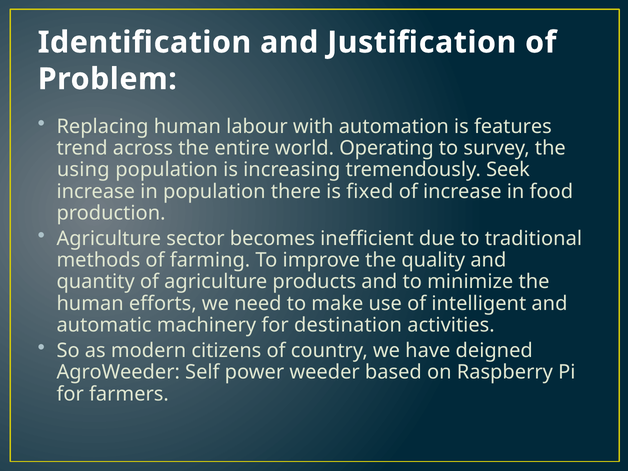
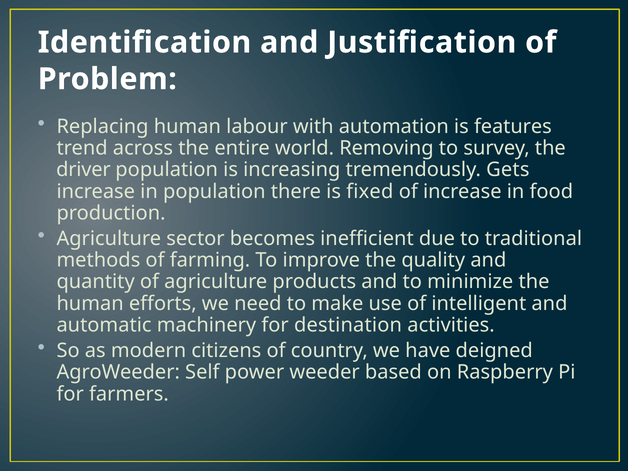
Operating: Operating -> Removing
using: using -> driver
Seek: Seek -> Gets
